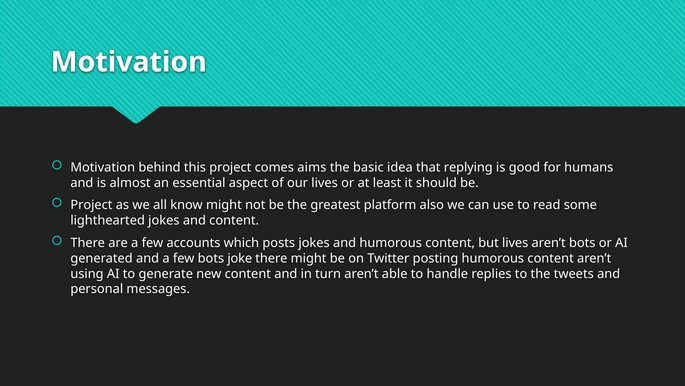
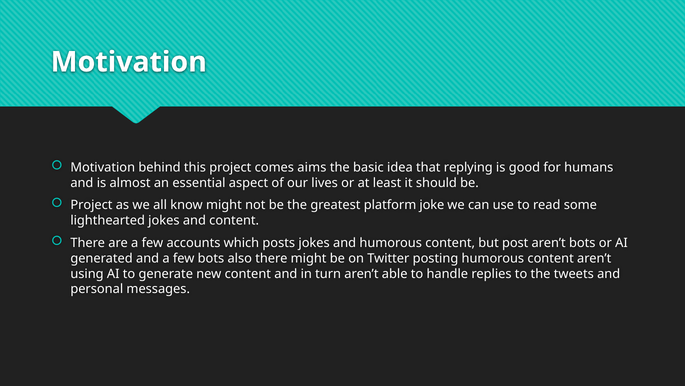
also: also -> joke
but lives: lives -> post
joke: joke -> also
